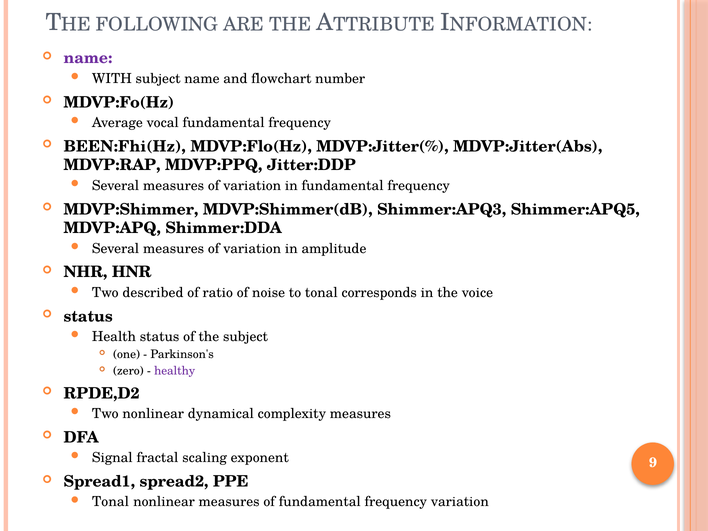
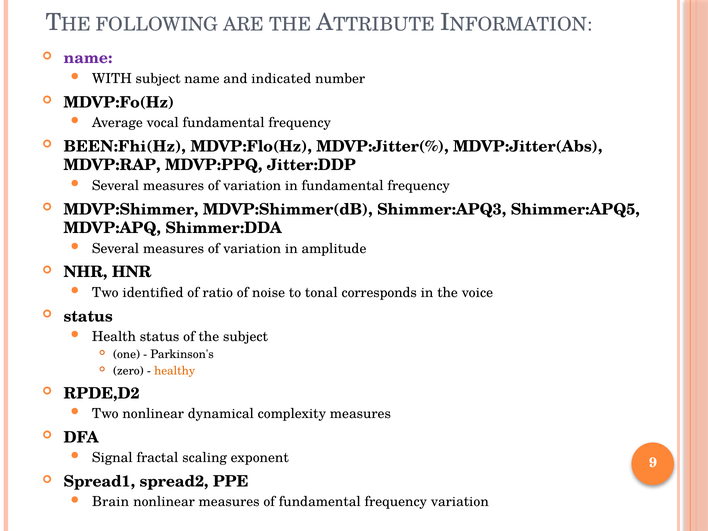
flowchart: flowchart -> indicated
described: described -> identified
healthy colour: purple -> orange
Tonal at (111, 502): Tonal -> Brain
